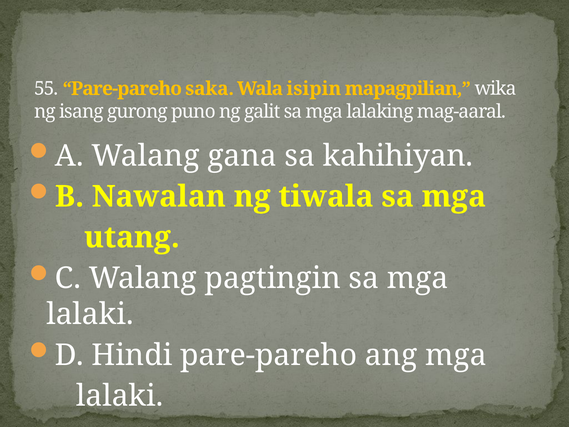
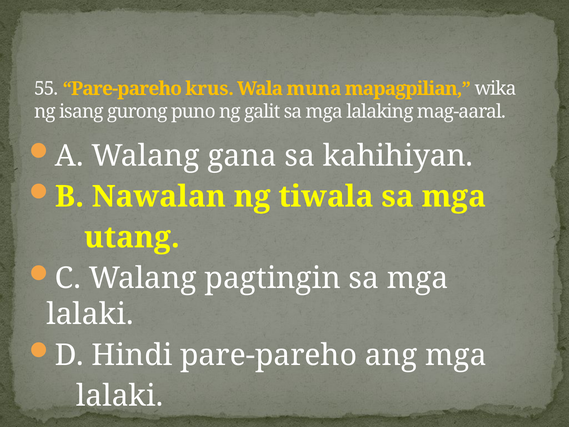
saka: saka -> krus
isipin: isipin -> muna
